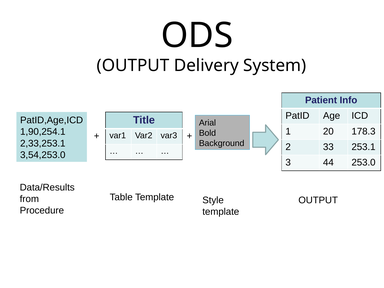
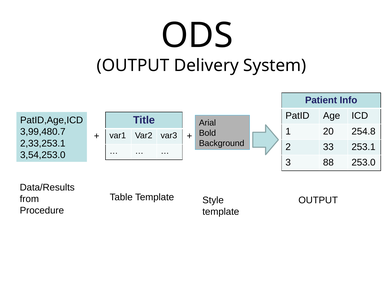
178.3: 178.3 -> 254.8
1,90,254.1: 1,90,254.1 -> 3,99,480.7
44: 44 -> 88
